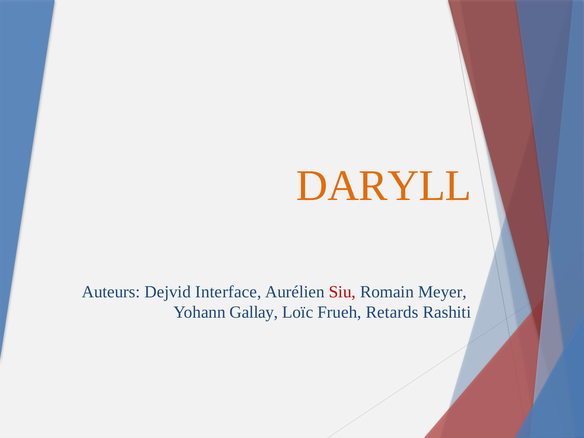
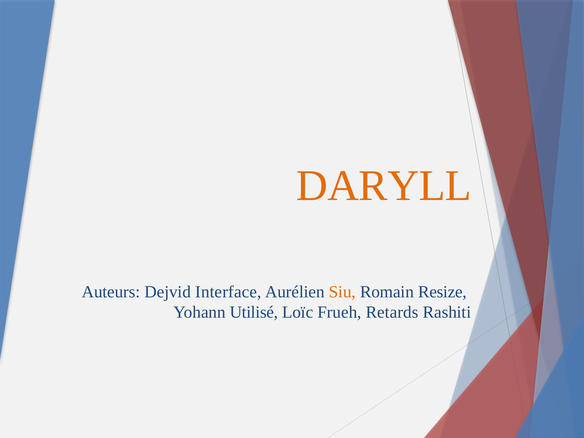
Siu colour: red -> orange
Meyer: Meyer -> Resize
Gallay: Gallay -> Utilisé
